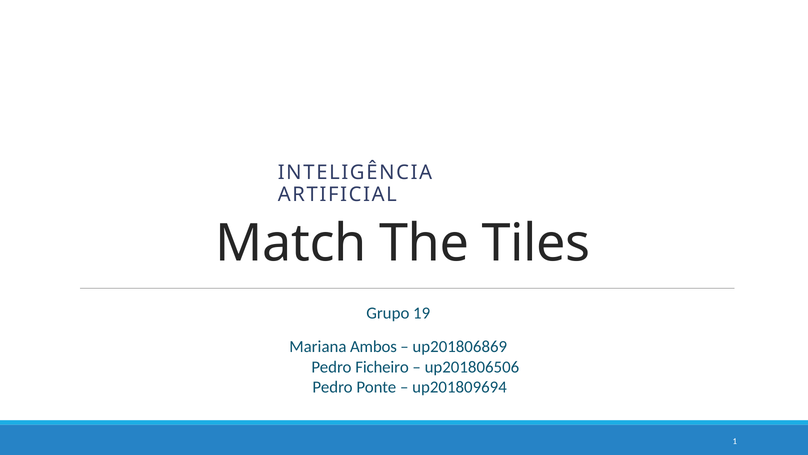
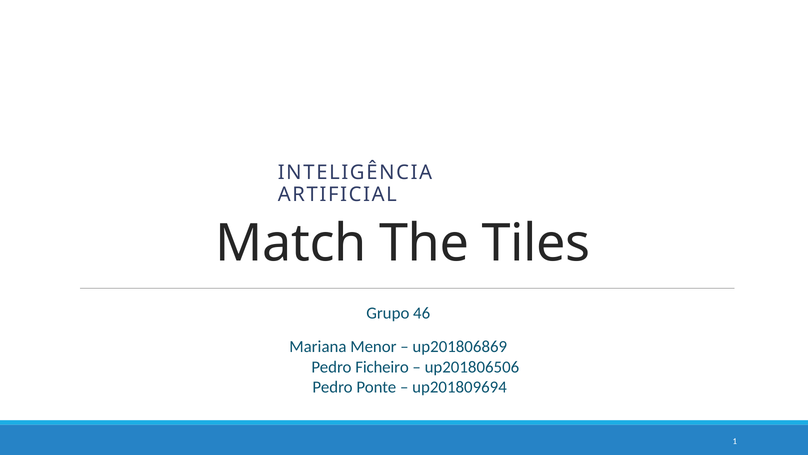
19: 19 -> 46
Ambos: Ambos -> Menor
